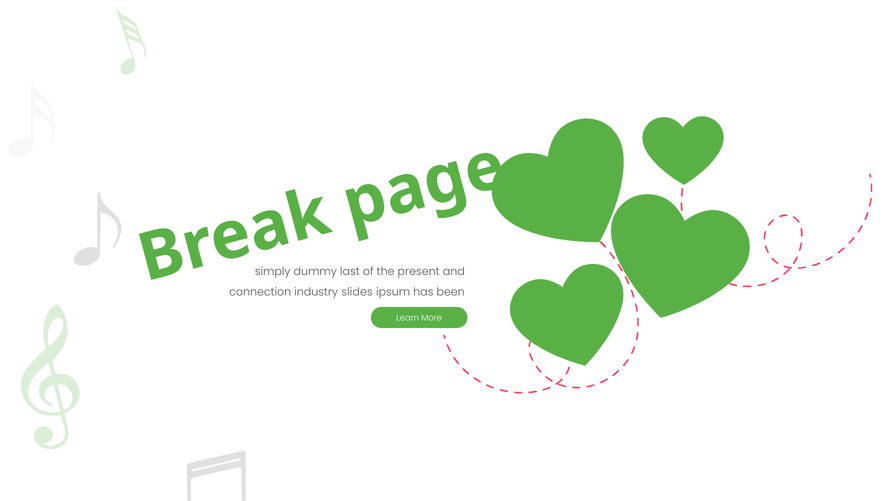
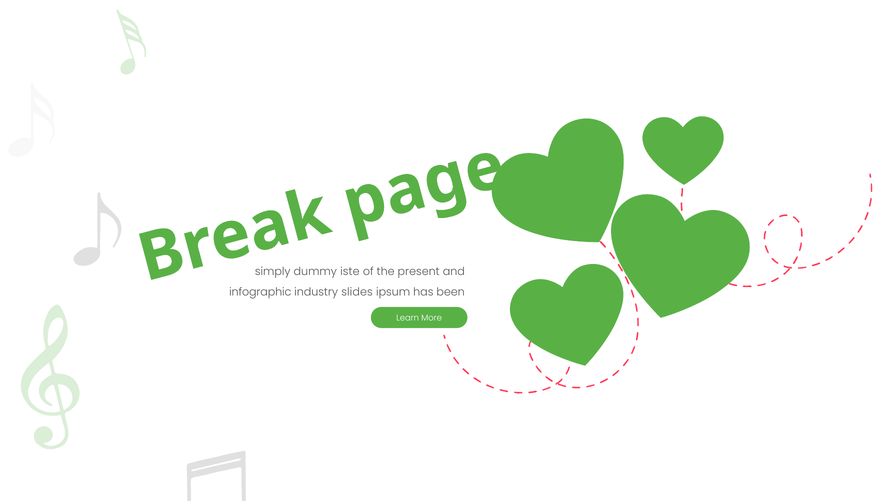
last: last -> iste
connection: connection -> infographic
